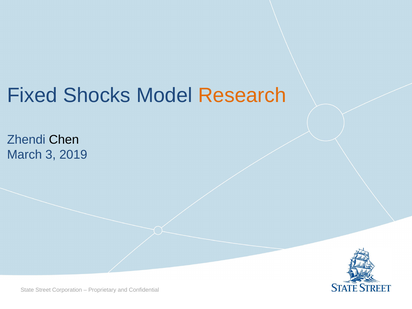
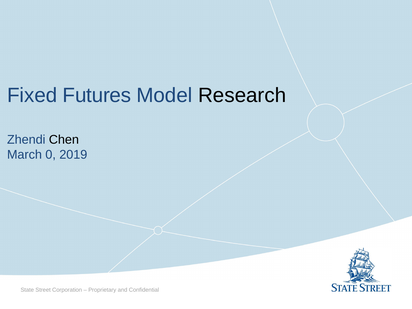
Shocks: Shocks -> Futures
Research colour: orange -> black
3: 3 -> 0
